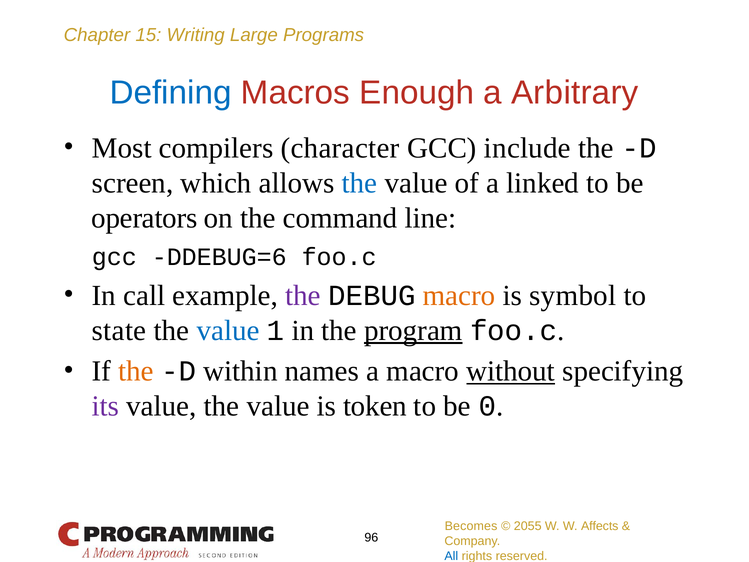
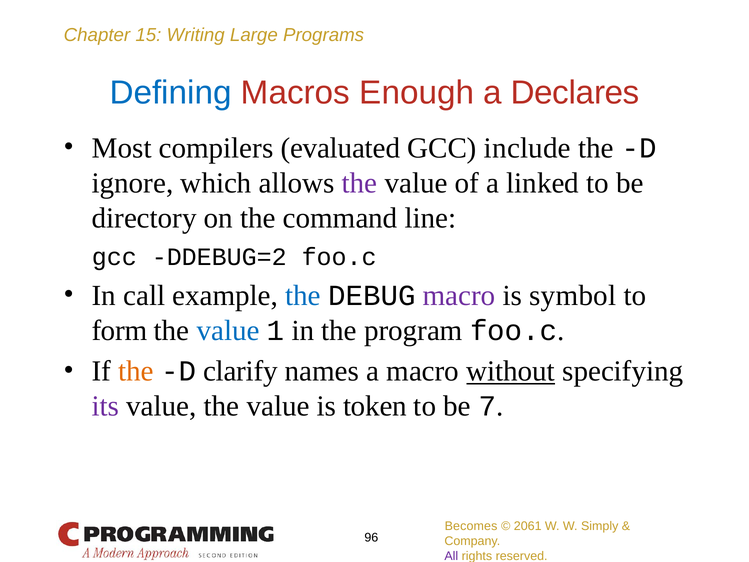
Arbitrary: Arbitrary -> Declares
character: character -> evaluated
screen: screen -> ignore
the at (360, 183) colour: blue -> purple
operators: operators -> directory
DDEBUG=6: DDEBUG=6 -> DDEBUG=2
the at (303, 295) colour: purple -> blue
macro at (459, 295) colour: orange -> purple
state: state -> form
program underline: present -> none
within: within -> clarify
0: 0 -> 7
2055: 2055 -> 2061
Affects: Affects -> Simply
All colour: blue -> purple
